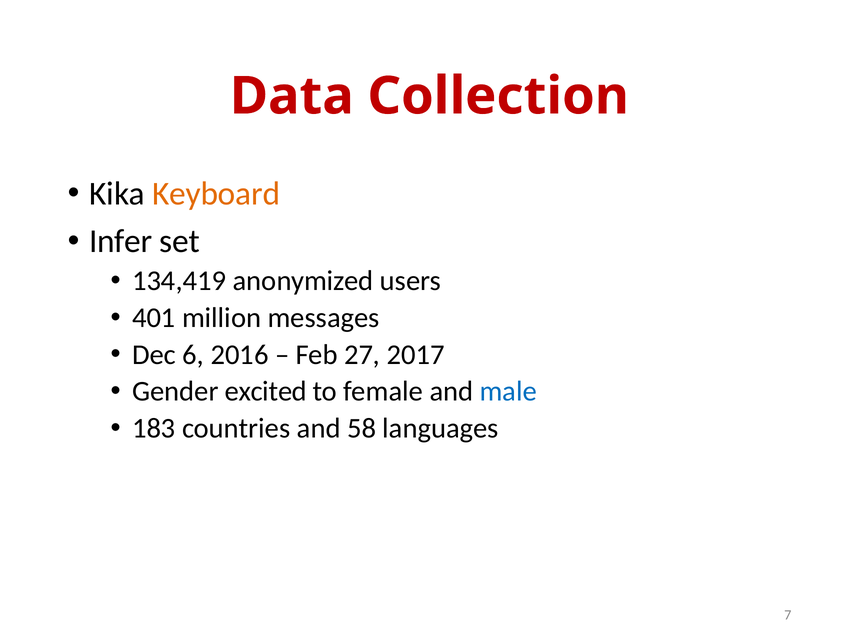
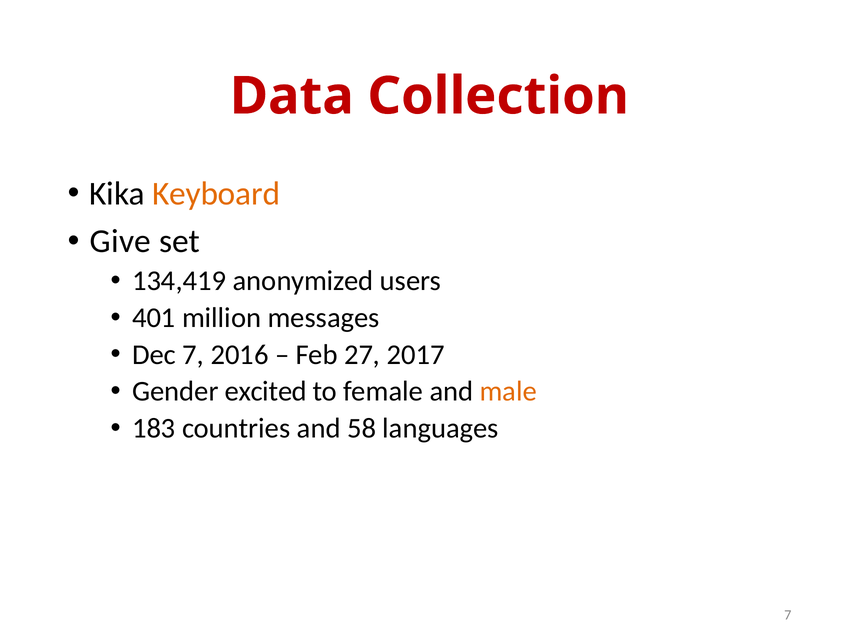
Infer: Infer -> Give
Dec 6: 6 -> 7
male colour: blue -> orange
